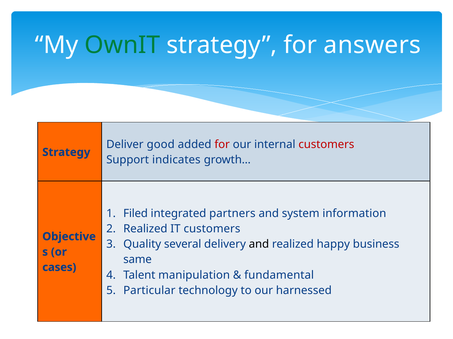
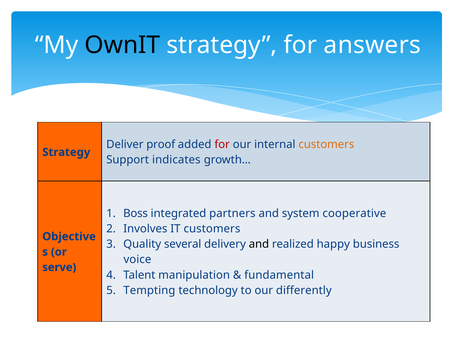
OwnIT colour: green -> black
good: good -> proof
customers at (326, 145) colour: red -> orange
Filed: Filed -> Boss
information: information -> cooperative
Realized at (145, 229): Realized -> Involves
same: same -> voice
cases: cases -> serve
Particular: Particular -> Tempting
harnessed: harnessed -> differently
